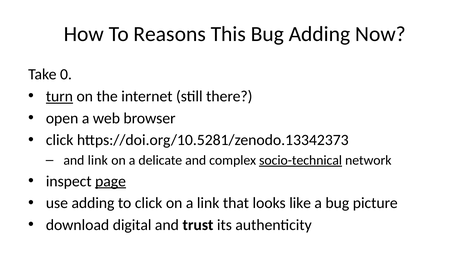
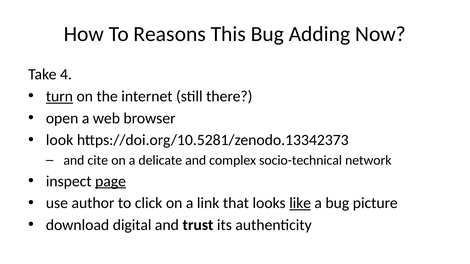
0: 0 -> 4
click at (60, 140): click -> look
and link: link -> cite
socio-technical underline: present -> none
use adding: adding -> author
like underline: none -> present
